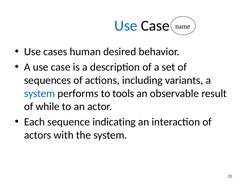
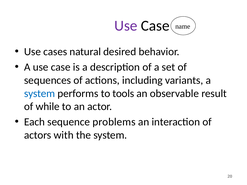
Use at (126, 26) colour: blue -> purple
human: human -> natural
indicating: indicating -> problems
